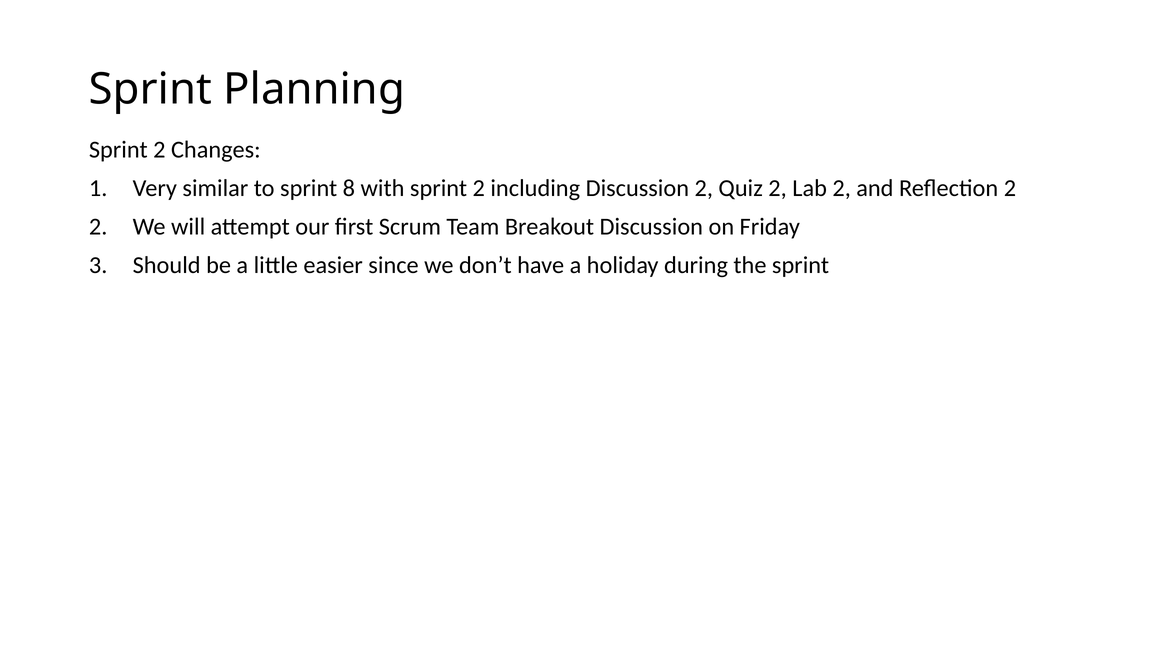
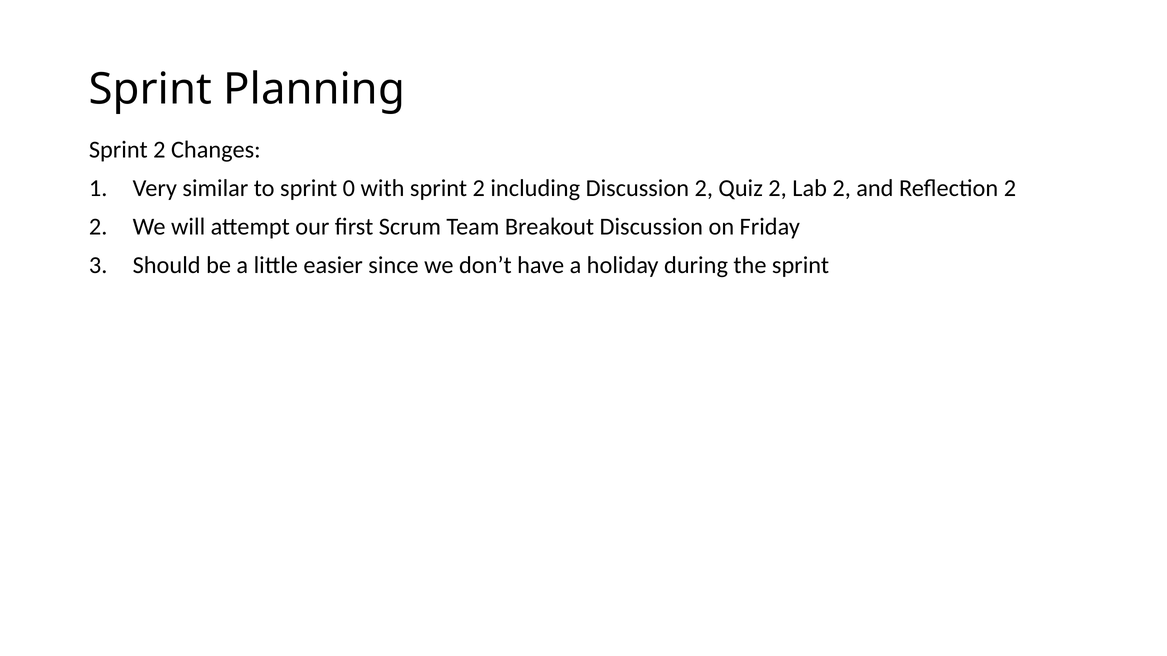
8: 8 -> 0
